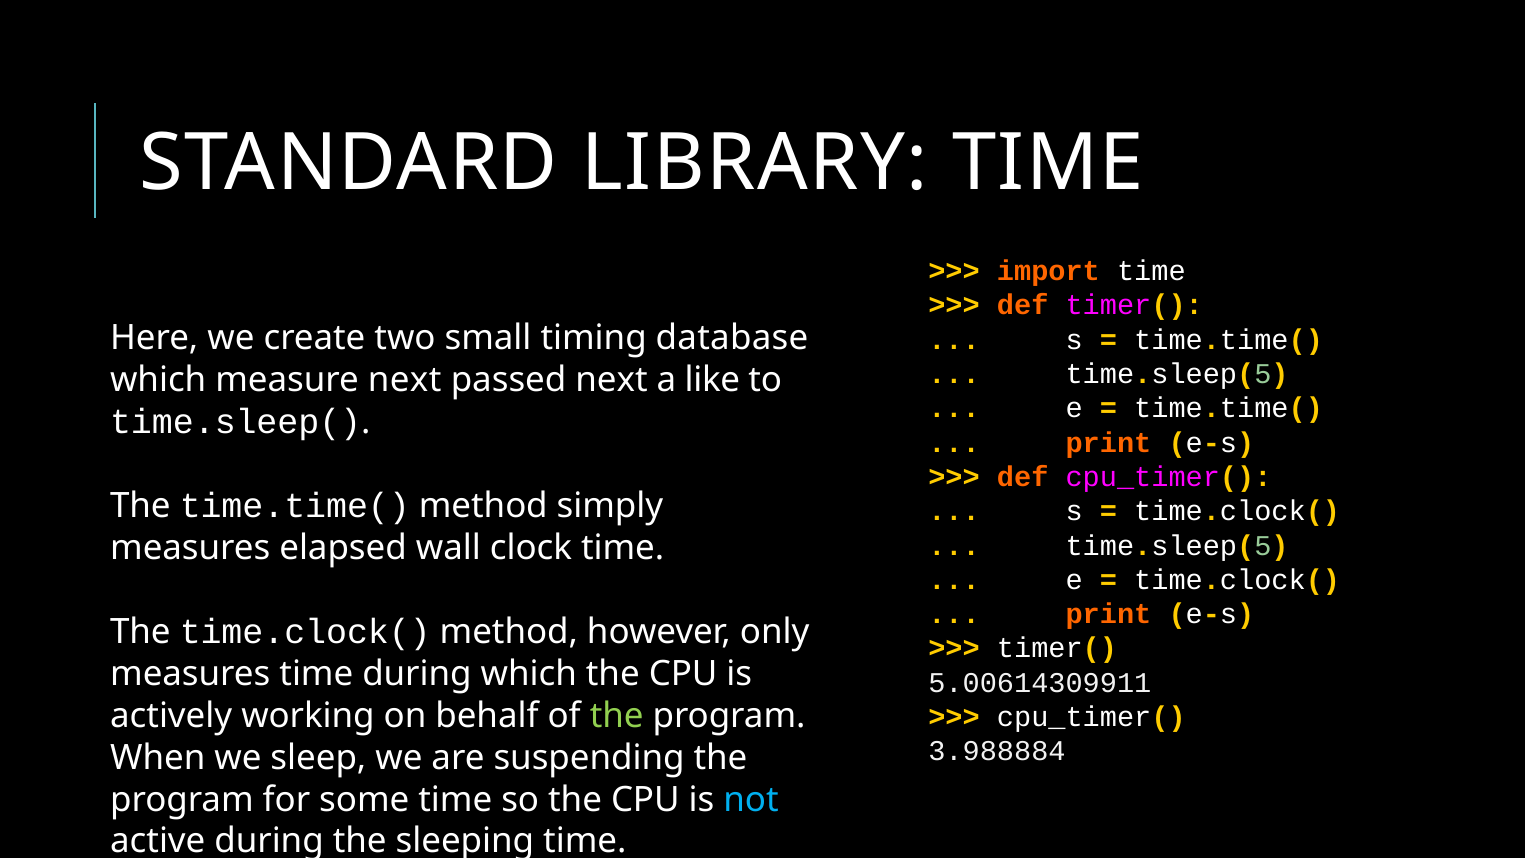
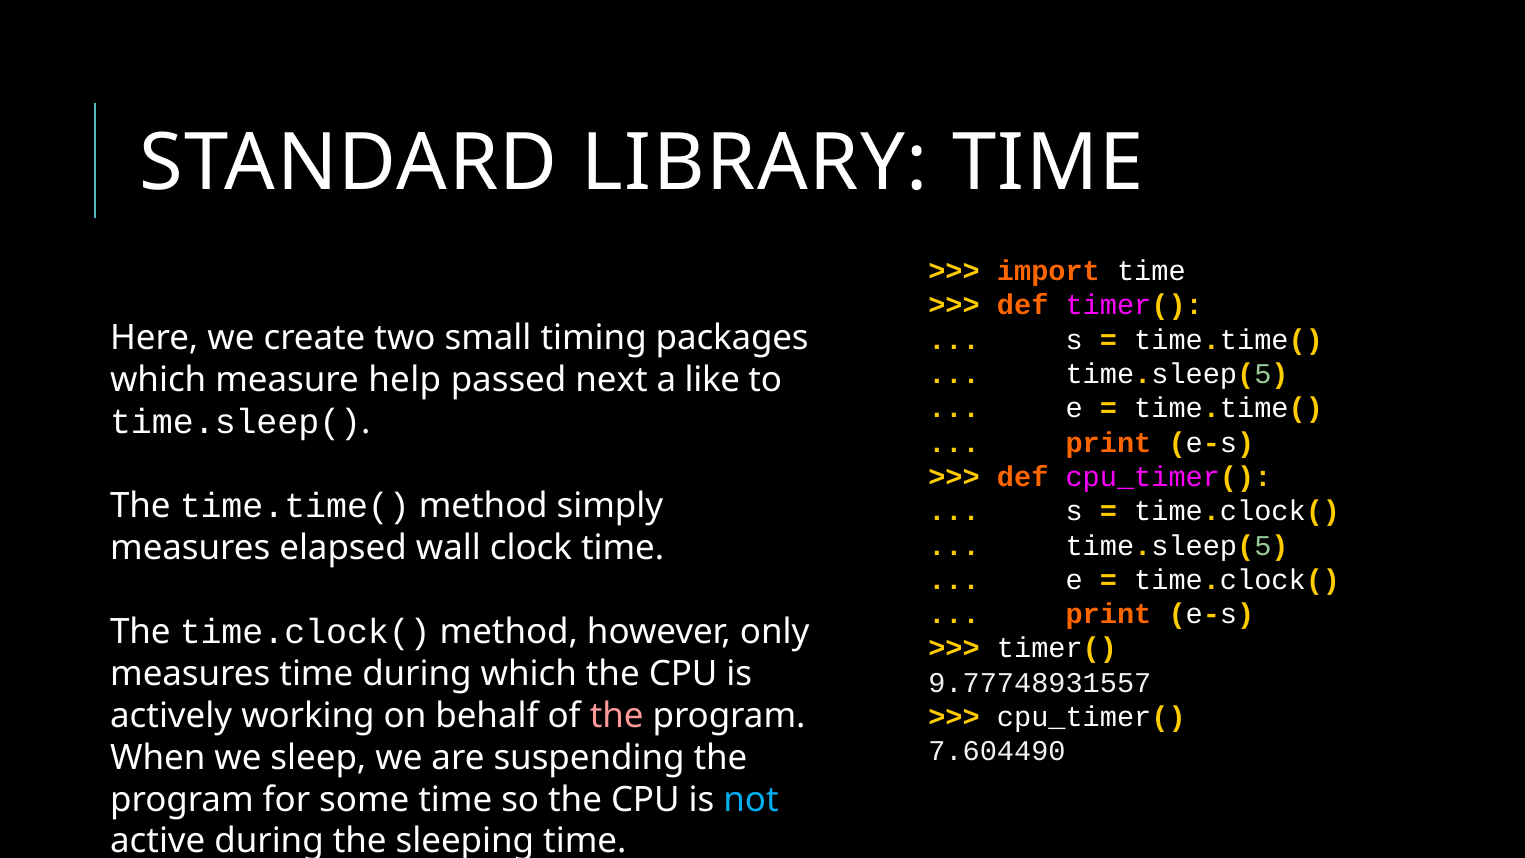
database: database -> packages
measure next: next -> help
5.00614309911: 5.00614309911 -> 9.77748931557
the at (617, 715) colour: light green -> pink
3.988884: 3.988884 -> 7.604490
